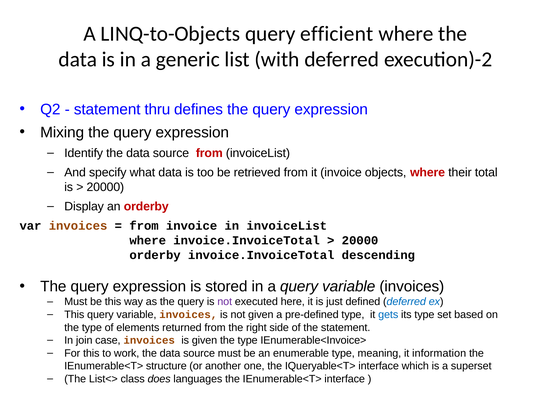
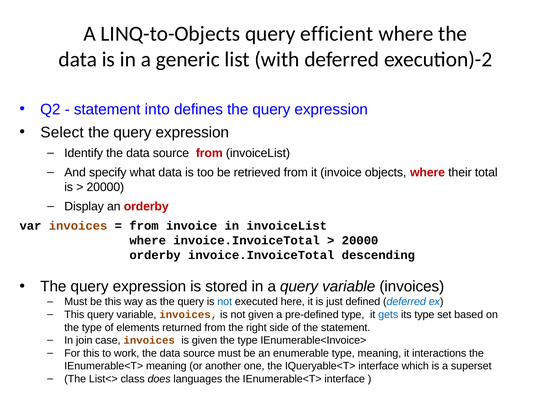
thru: thru -> into
Mixing: Mixing -> Select
not at (225, 302) colour: purple -> blue
information: information -> interactions
IEnumerable<T> structure: structure -> meaning
